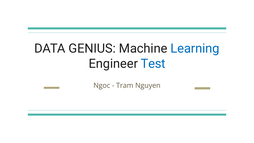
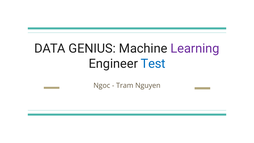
Learning colour: blue -> purple
